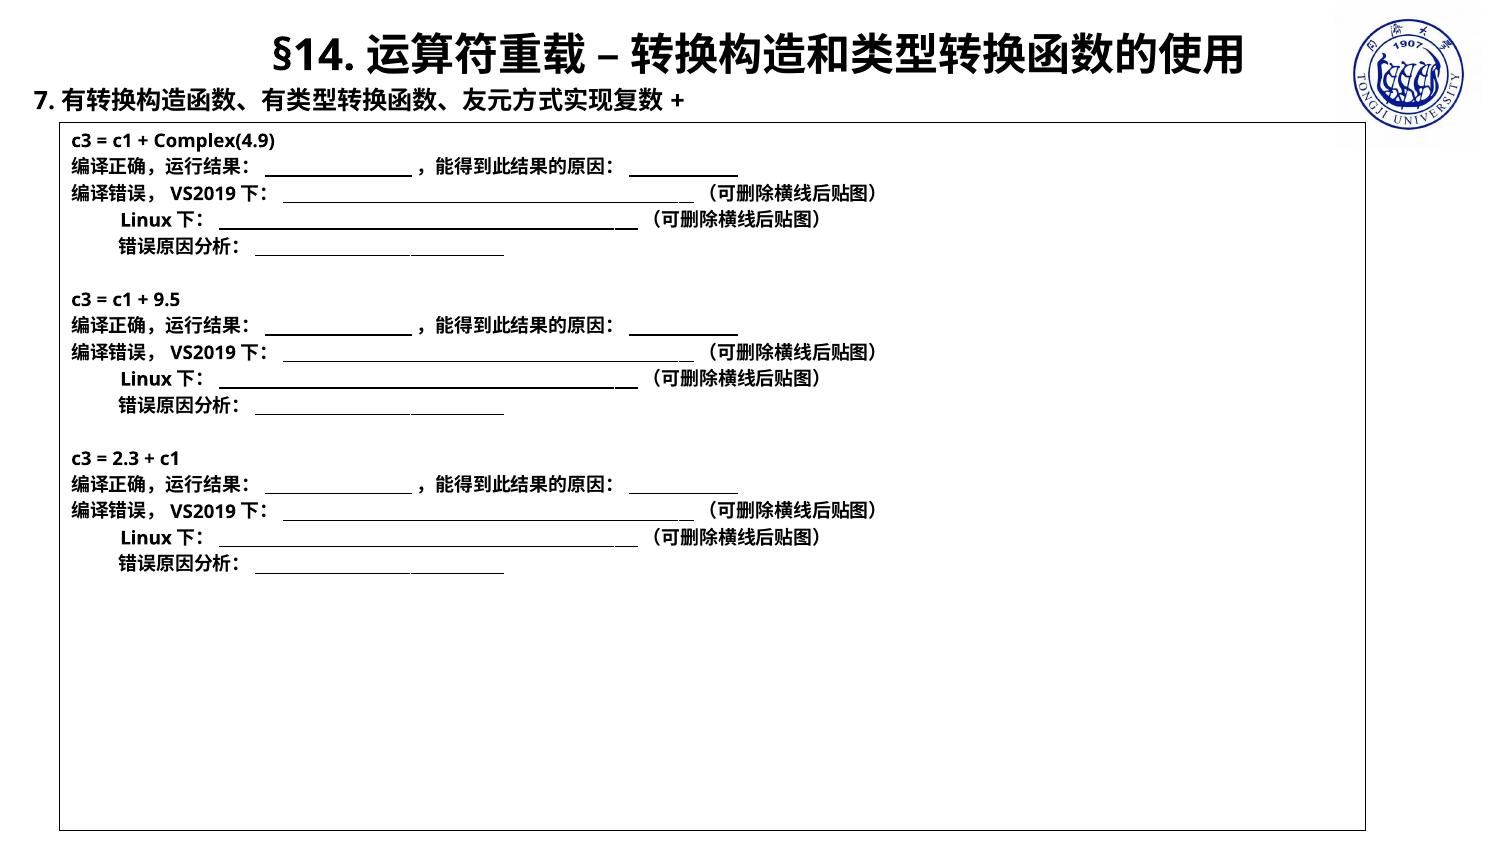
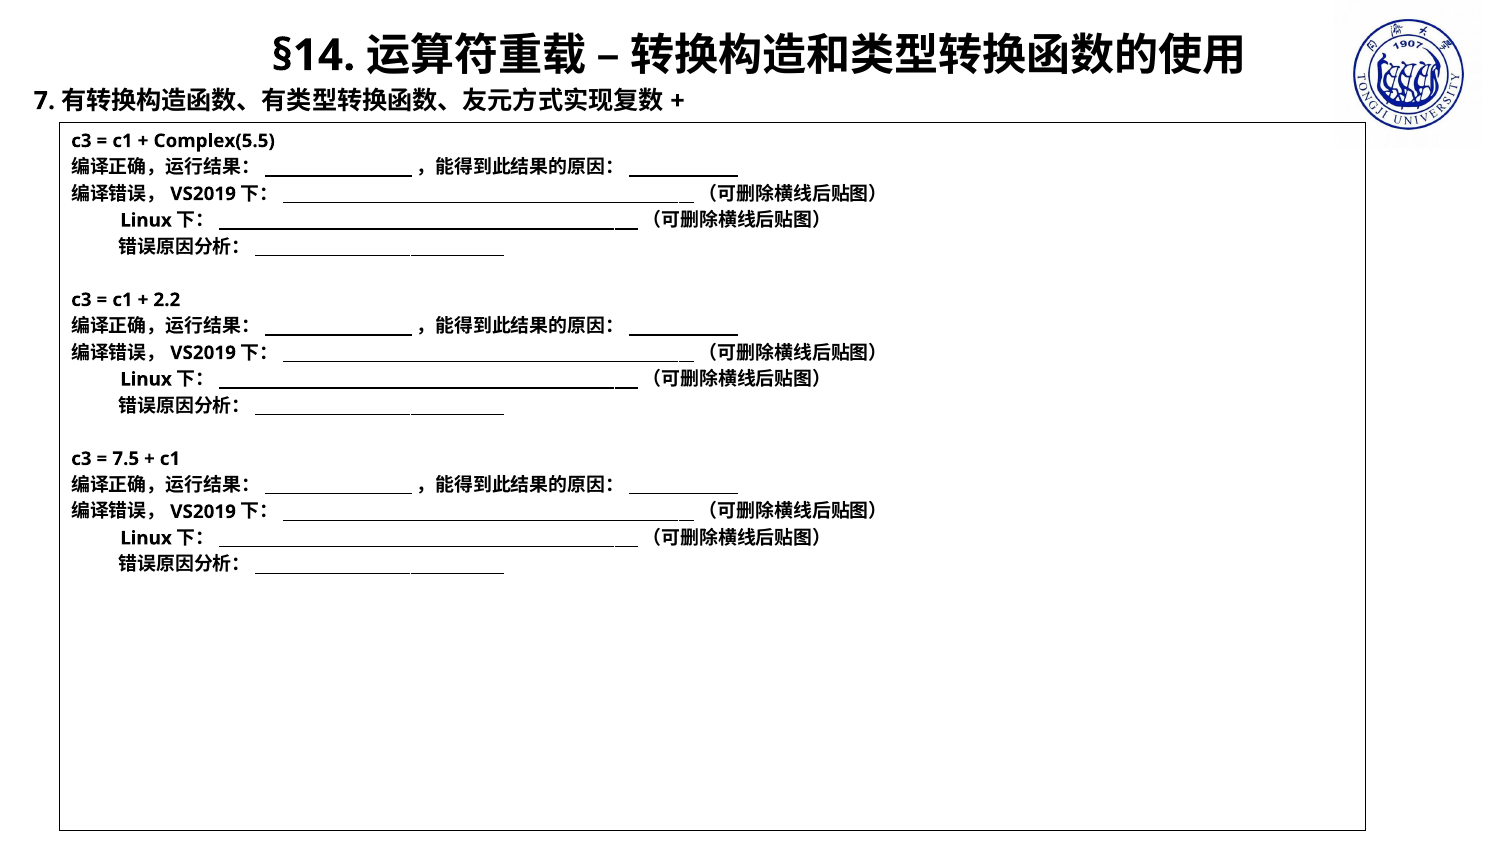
Complex(4.9: Complex(4.9 -> Complex(5.5
9.5: 9.5 -> 2.2
2.3: 2.3 -> 7.5
